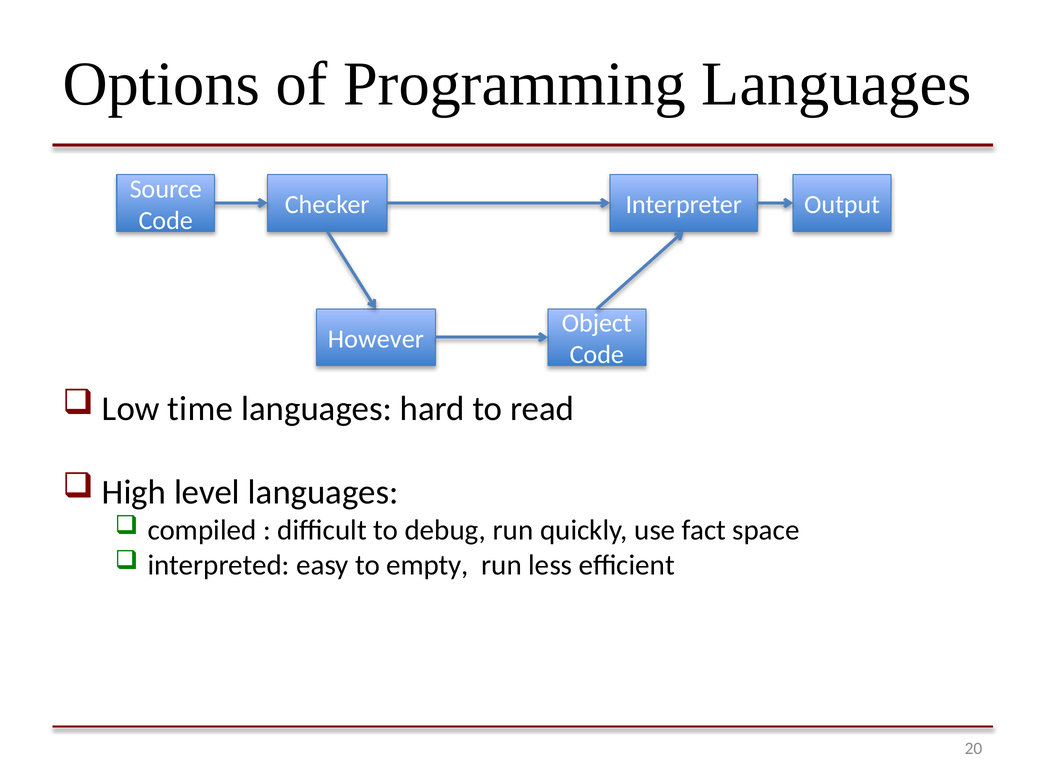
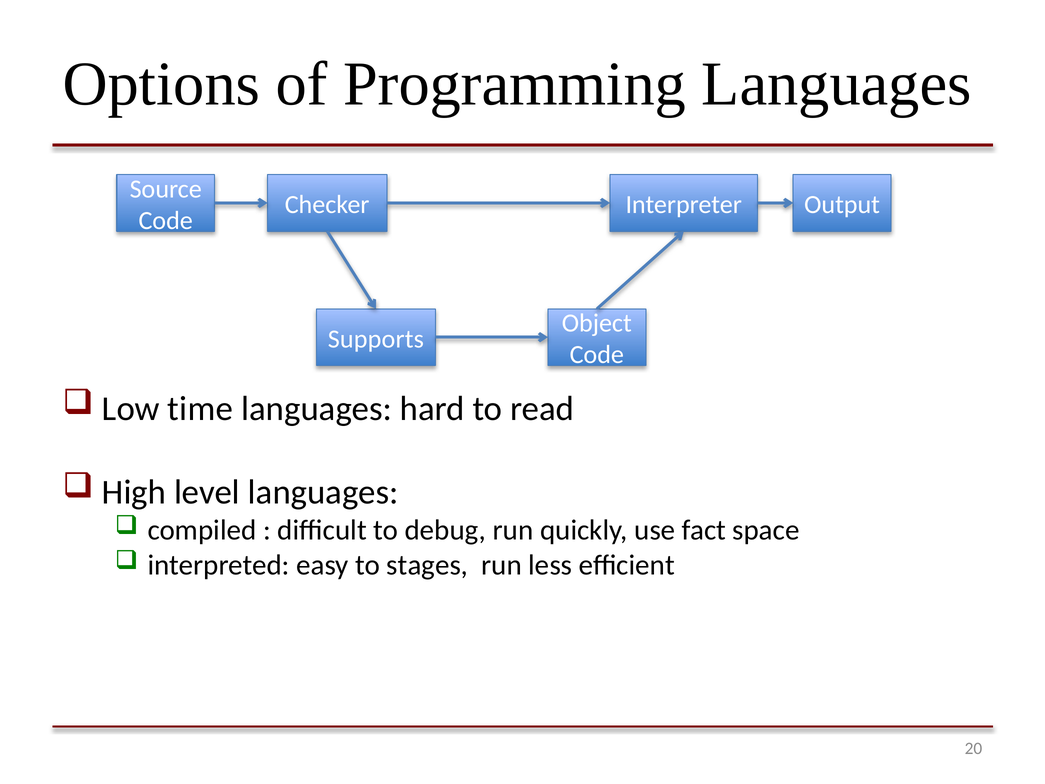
However: However -> Supports
empty: empty -> stages
